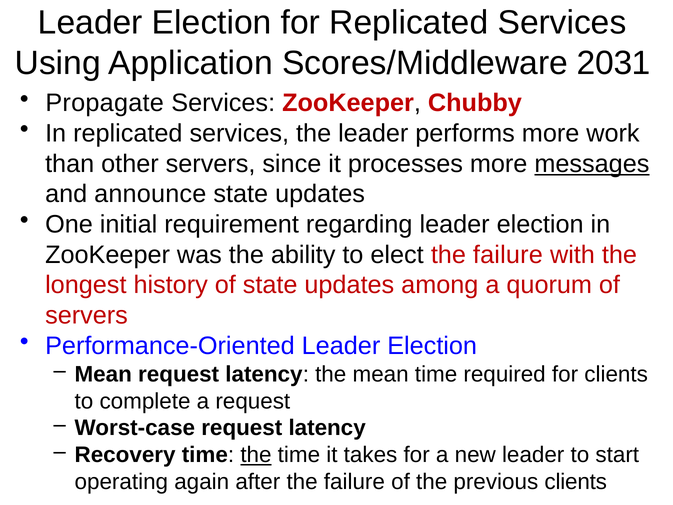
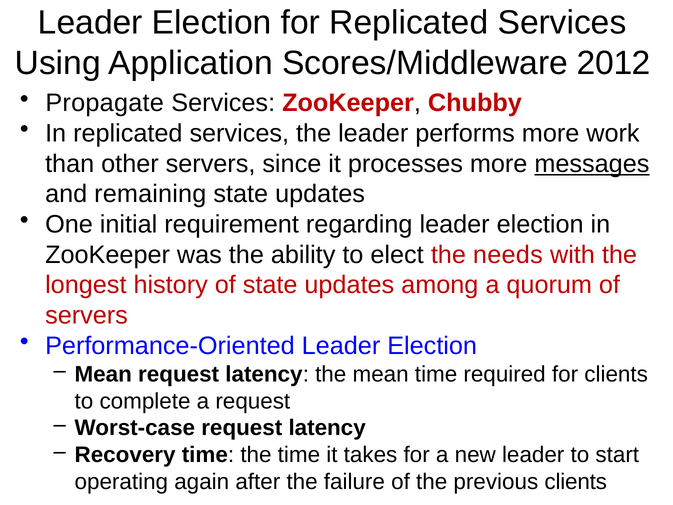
2031: 2031 -> 2012
announce: announce -> remaining
elect the failure: failure -> needs
the at (256, 455) underline: present -> none
